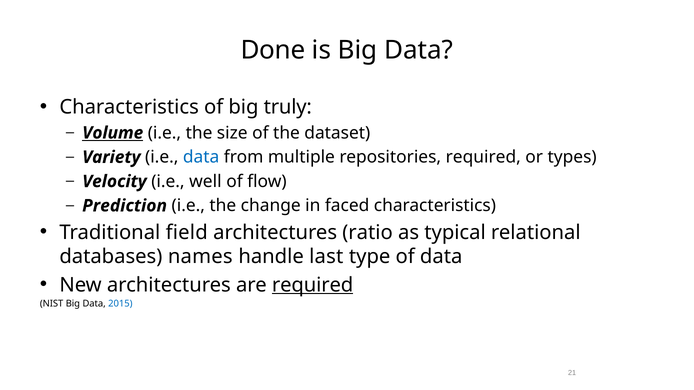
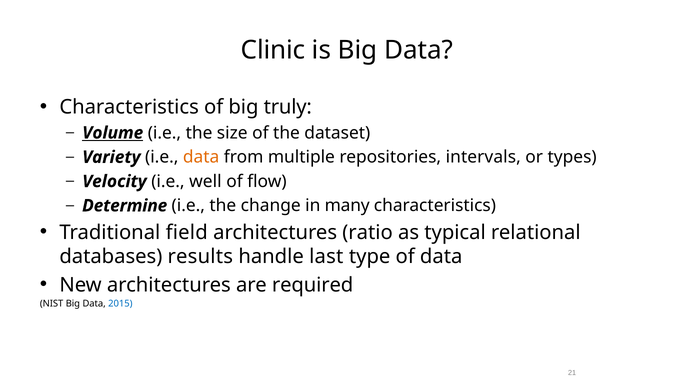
Done: Done -> Clinic
data at (201, 157) colour: blue -> orange
repositories required: required -> intervals
Prediction: Prediction -> Determine
faced: faced -> many
names: names -> results
required at (313, 285) underline: present -> none
